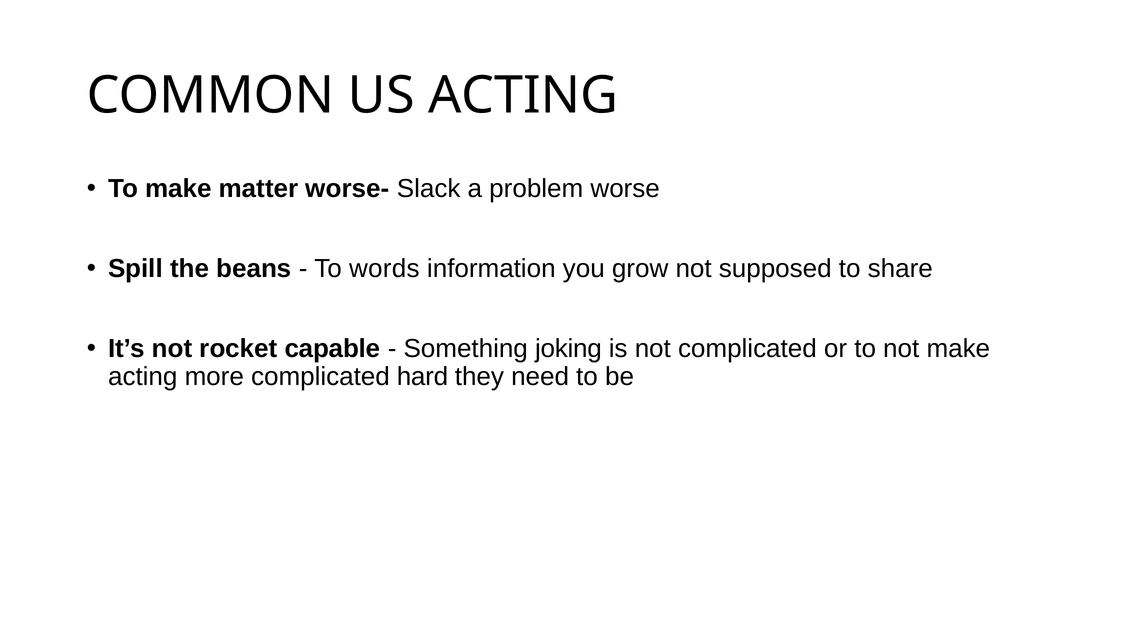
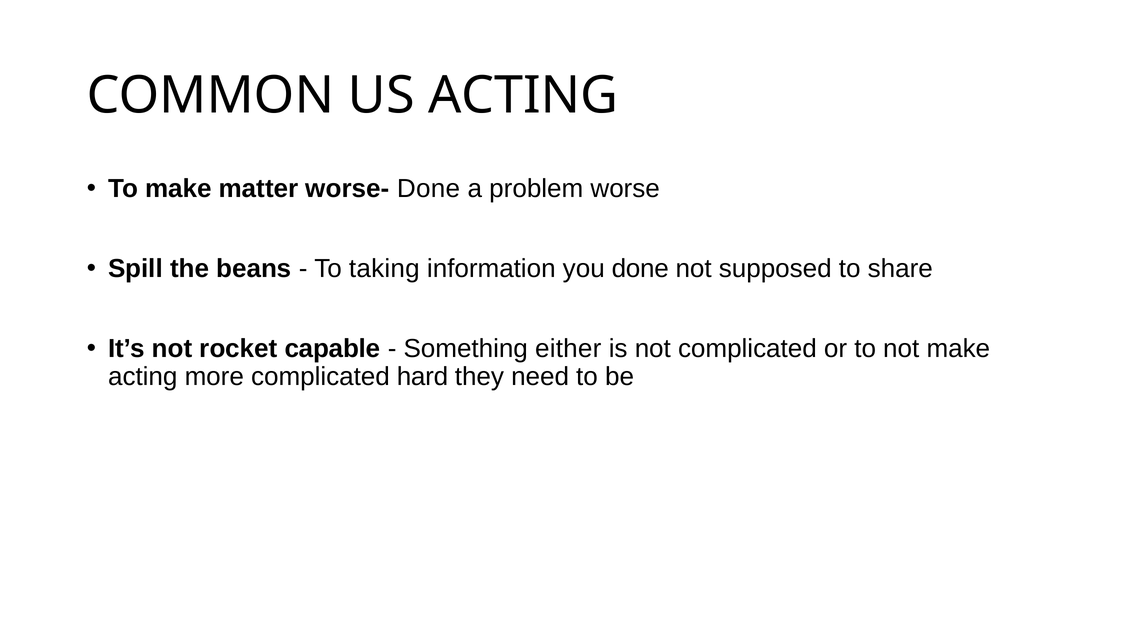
worse- Slack: Slack -> Done
words: words -> taking
you grow: grow -> done
joking: joking -> either
